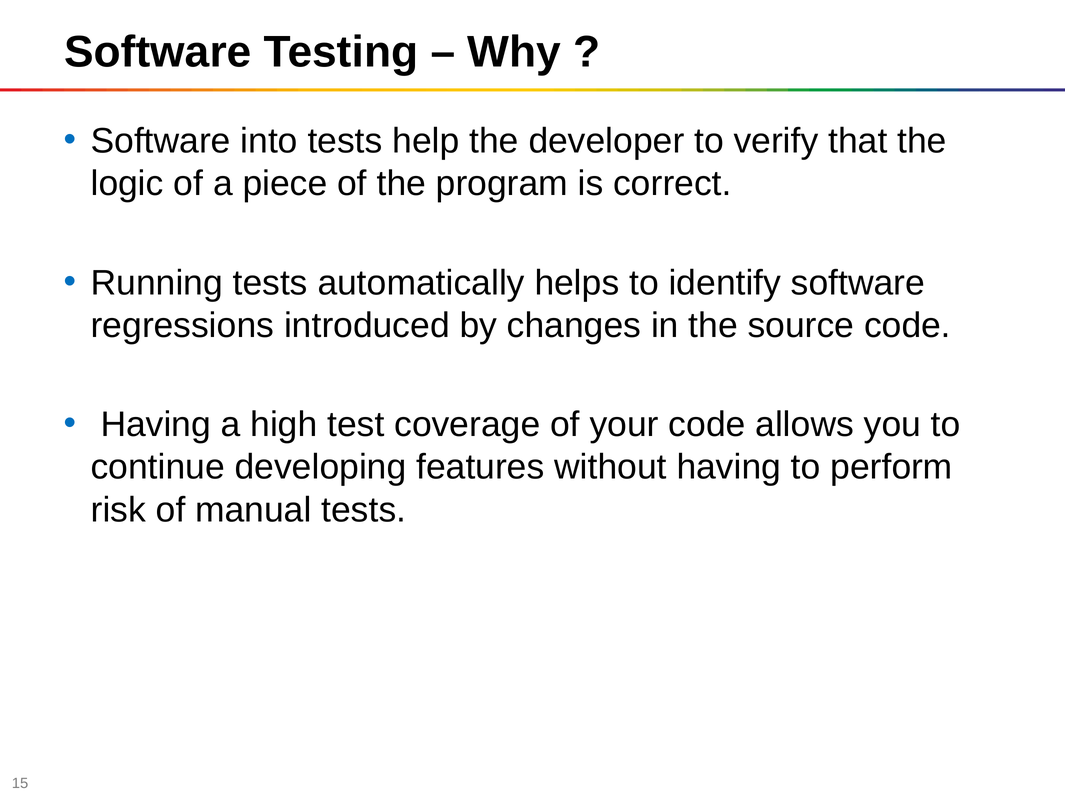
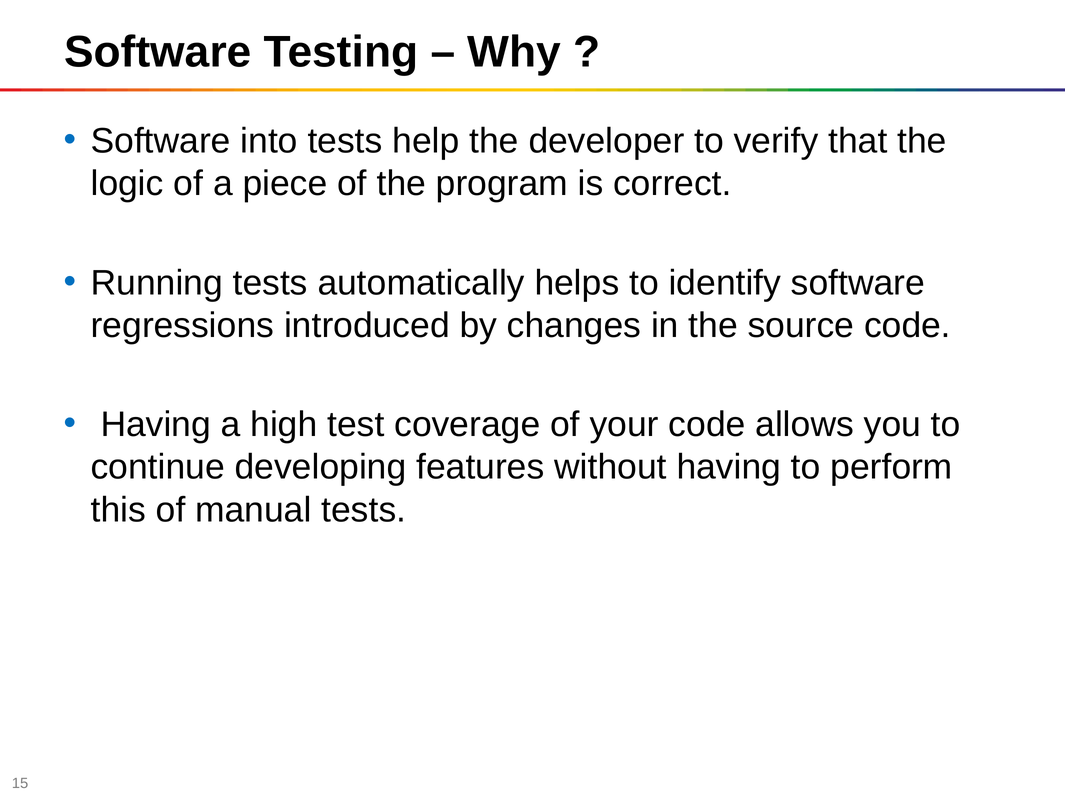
risk: risk -> this
